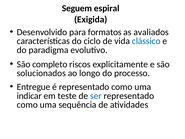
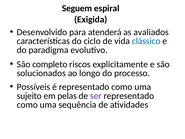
formatos: formatos -> atenderá
Entregue: Entregue -> Possíveis
indicar: indicar -> sujeito
teste: teste -> pelas
ser colour: blue -> purple
